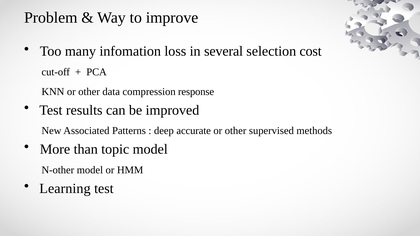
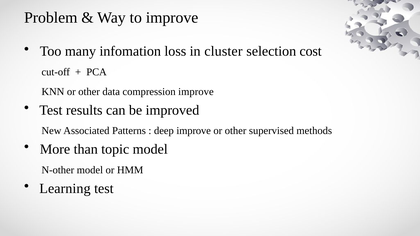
several: several -> cluster
compression response: response -> improve
deep accurate: accurate -> improve
